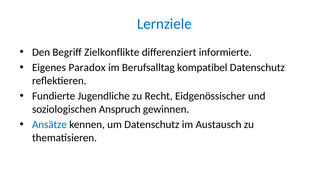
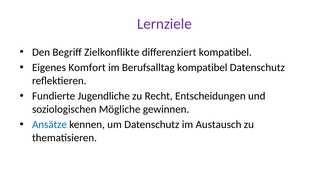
Lernziele colour: blue -> purple
differenziert informierte: informierte -> kompatibel
Paradox: Paradox -> Komfort
Eidgenössischer: Eidgenössischer -> Entscheidungen
Anspruch: Anspruch -> Mögliche
